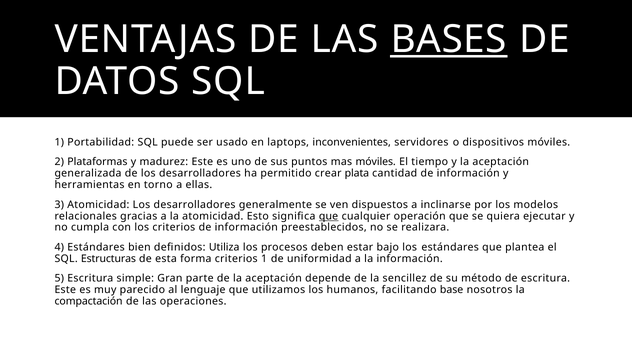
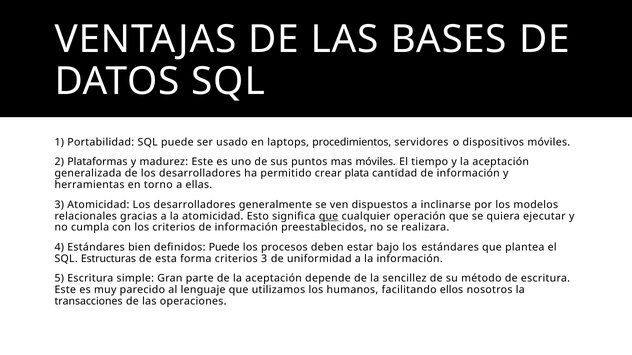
BASES underline: present -> none
inconvenientes: inconvenientes -> procedimientos
definidos Utiliza: Utiliza -> Puede
criterios 1: 1 -> 3
base: base -> ellos
compactación: compactación -> transacciones
